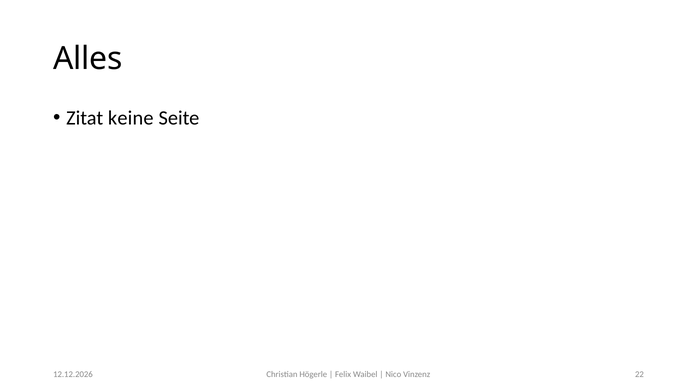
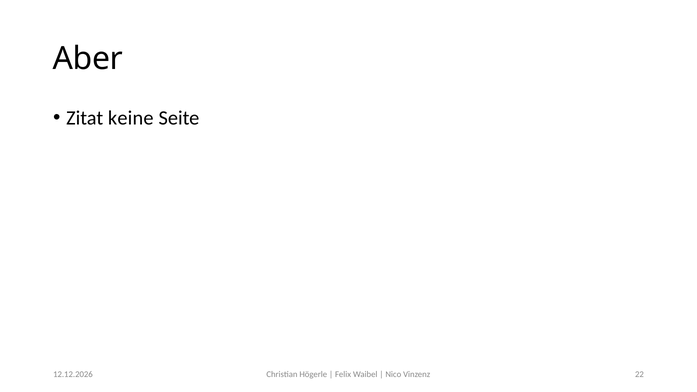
Alles: Alles -> Aber
